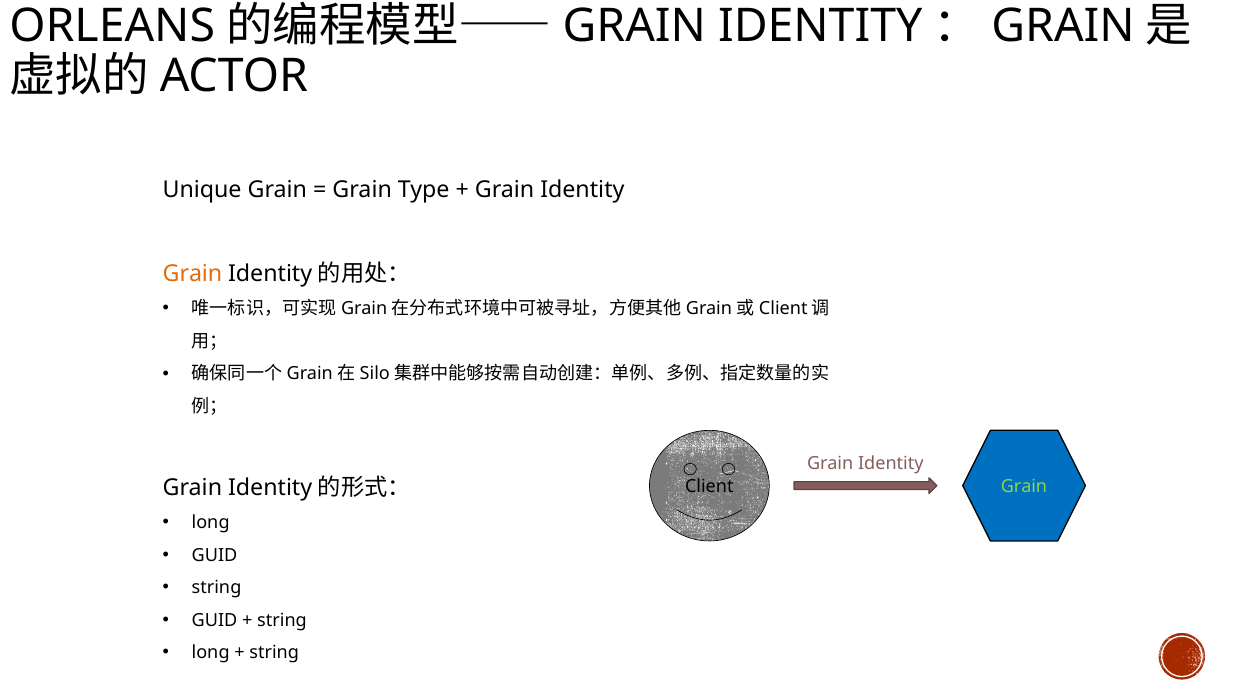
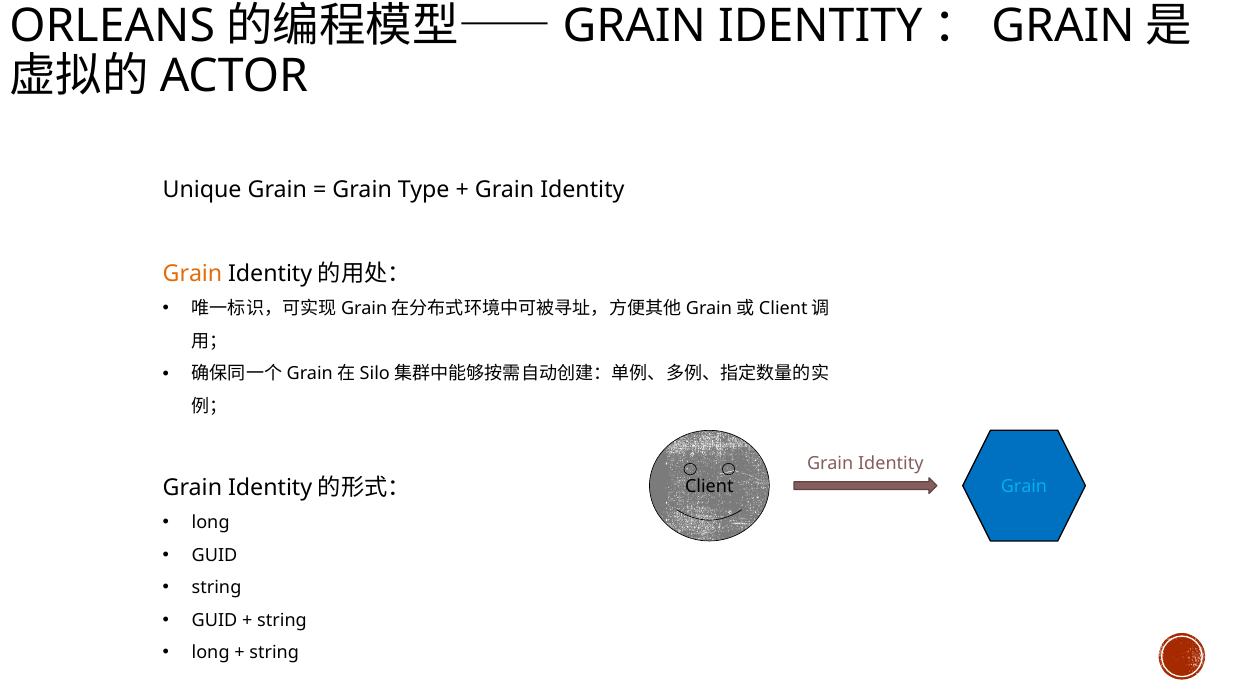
Grain at (1024, 487) colour: light green -> light blue
